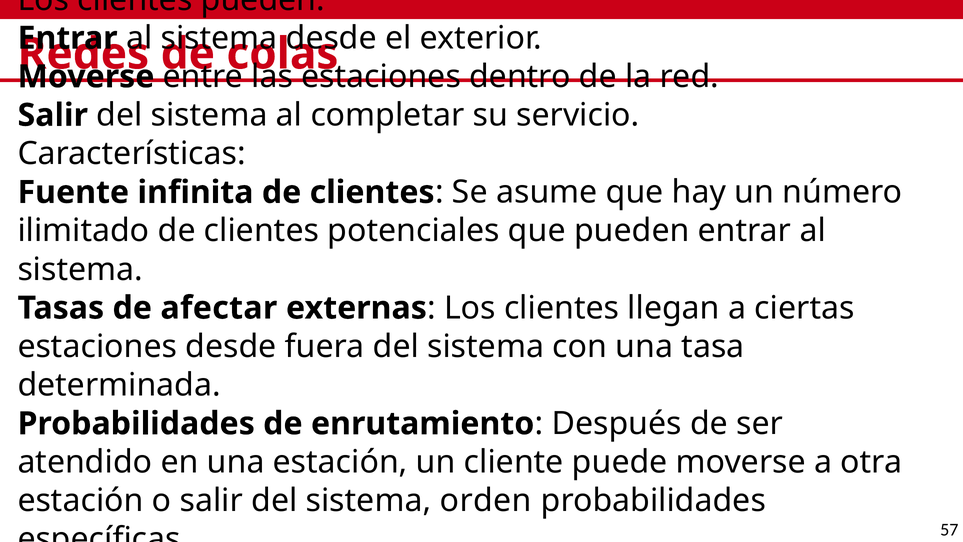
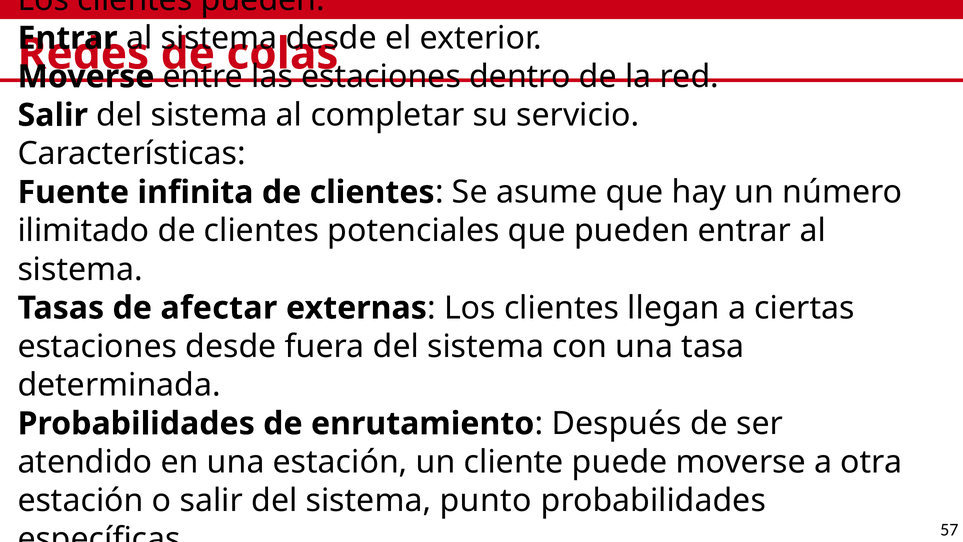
orden: orden -> punto
